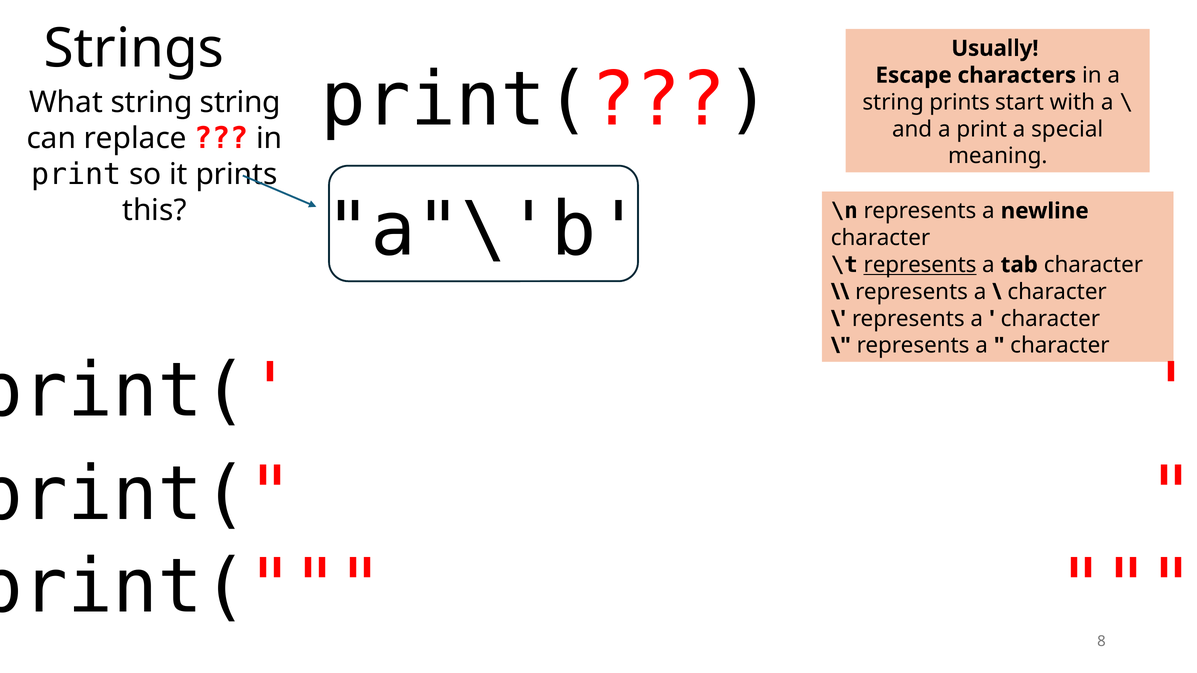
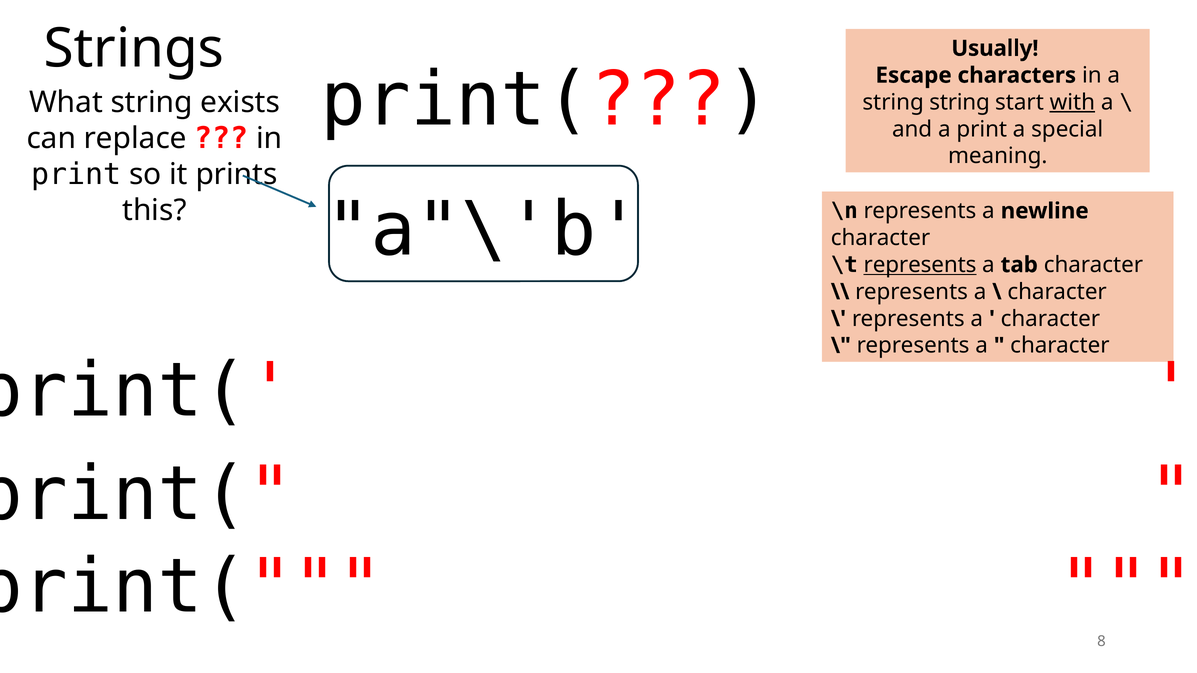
string string: string -> exists
string prints: prints -> string
with underline: none -> present
